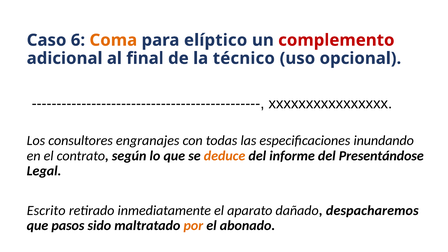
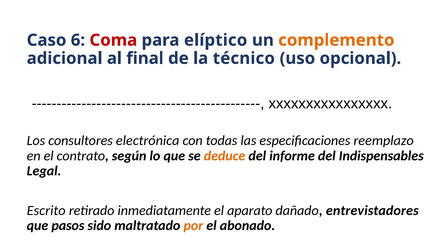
Coma colour: orange -> red
complemento colour: red -> orange
engranajes: engranajes -> electrónica
inundando: inundando -> reemplazo
Presentándose: Presentándose -> Indispensables
despacharemos: despacharemos -> entrevistadores
